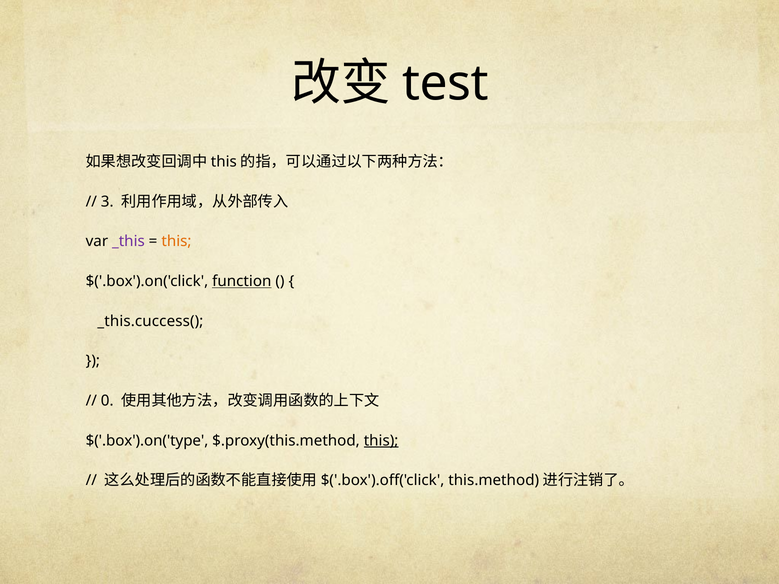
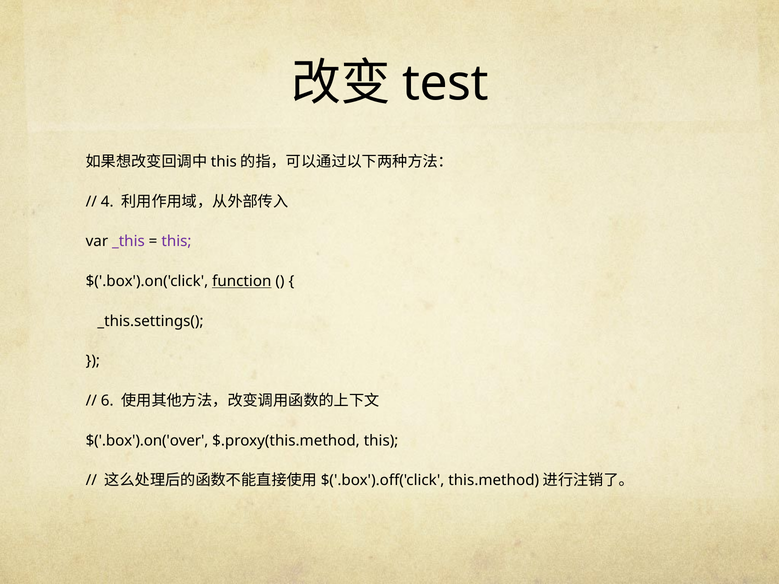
3: 3 -> 4
this at (176, 242) colour: orange -> purple
_this.cuccess(: _this.cuccess( -> _this.settings(
0: 0 -> 6
$('.box').on('type: $('.box').on('type -> $('.box').on('over
this at (381, 441) underline: present -> none
